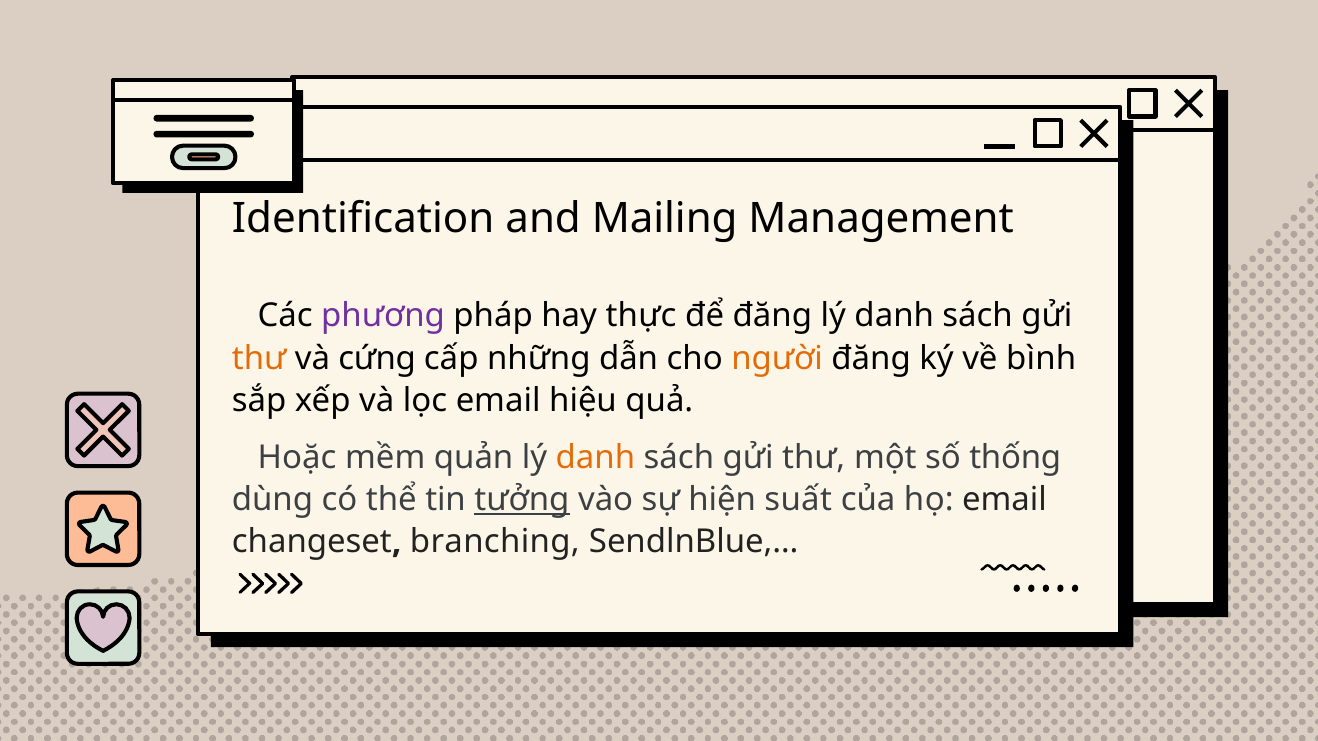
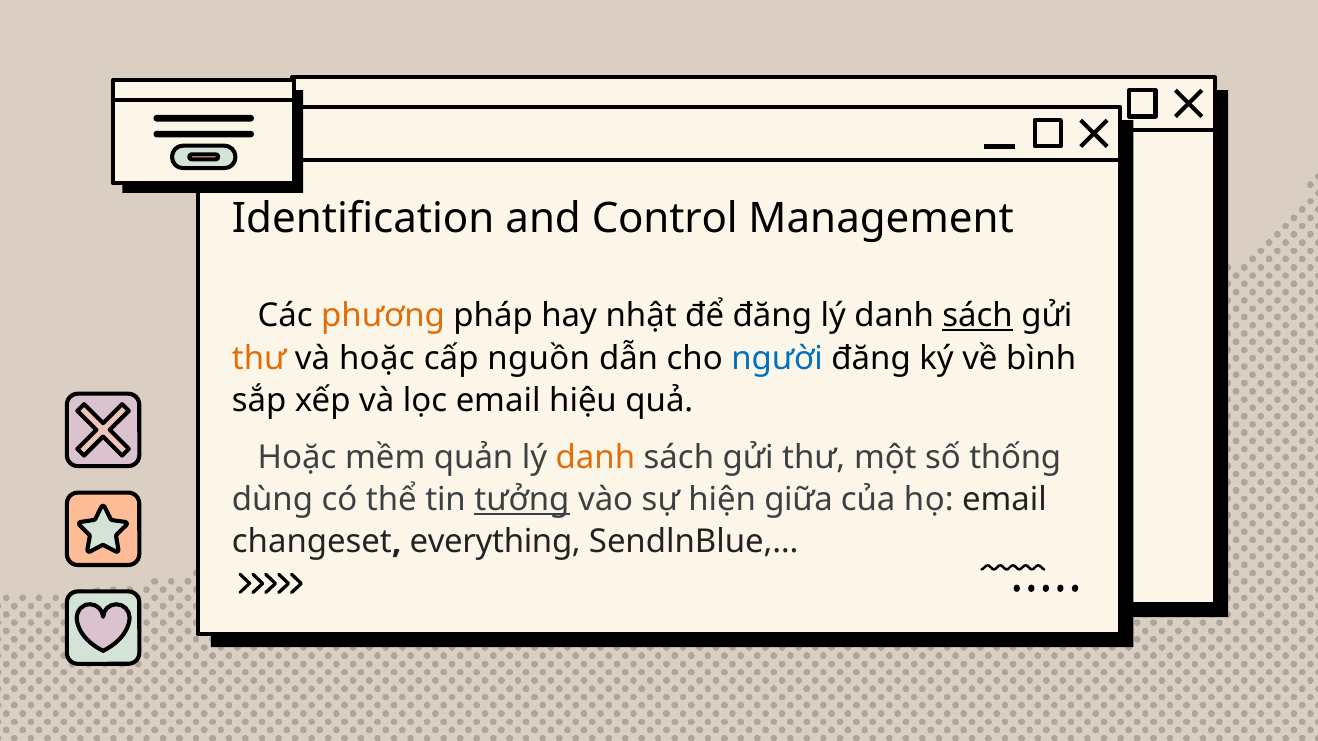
Mailing: Mailing -> Control
phương colour: purple -> orange
thực: thực -> nhật
sách at (978, 316) underline: none -> present
và cứng: cứng -> hoặc
những: những -> nguồn
người colour: orange -> blue
suất: suất -> giữa
branching: branching -> everything
